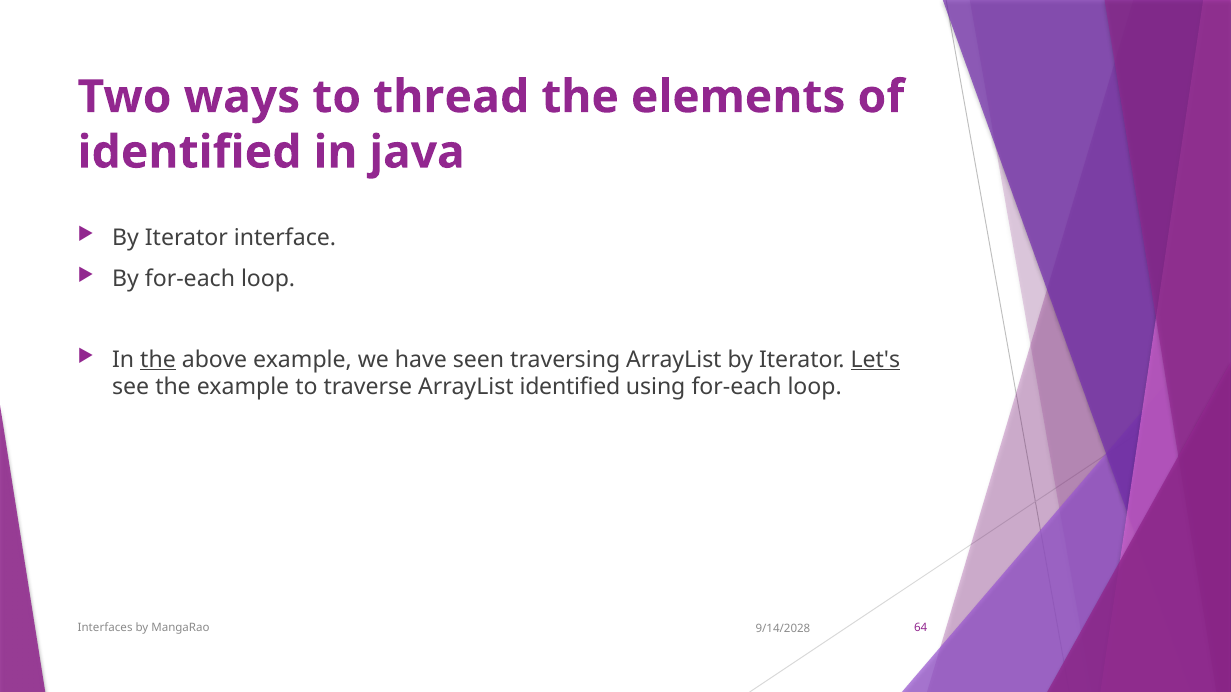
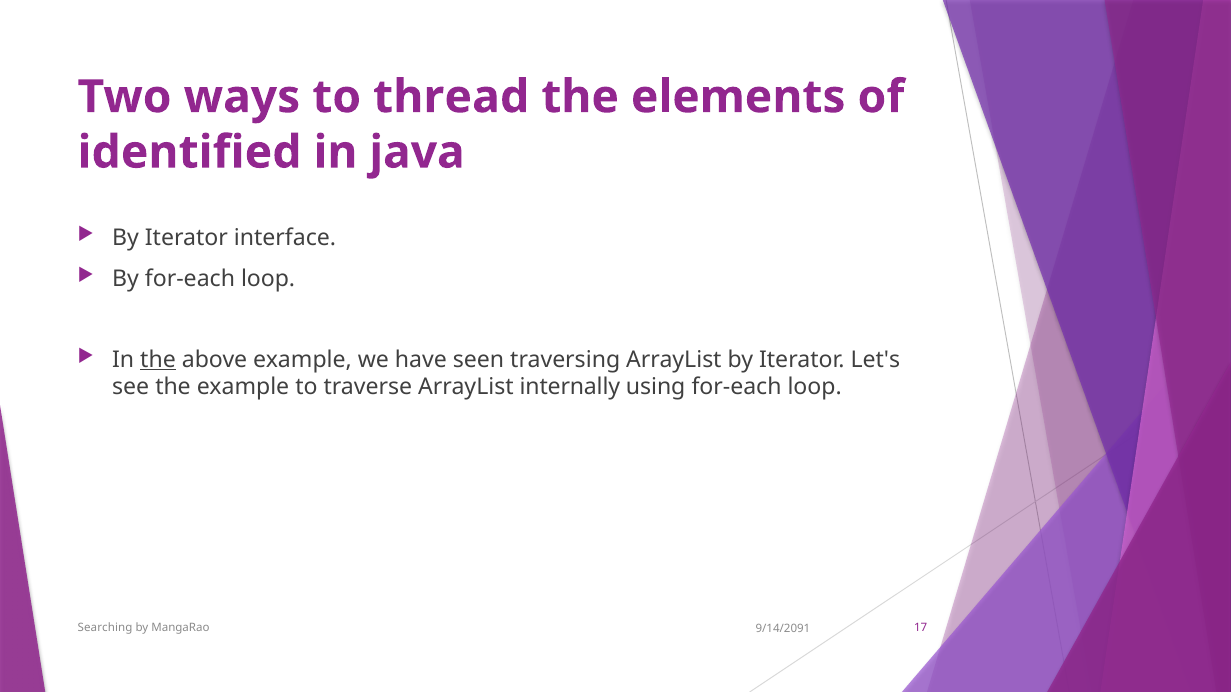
Let's underline: present -> none
ArrayList identified: identified -> internally
Interfaces: Interfaces -> Searching
64: 64 -> 17
9/14/2028: 9/14/2028 -> 9/14/2091
